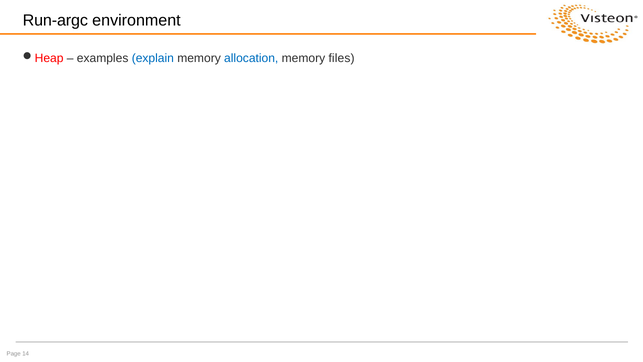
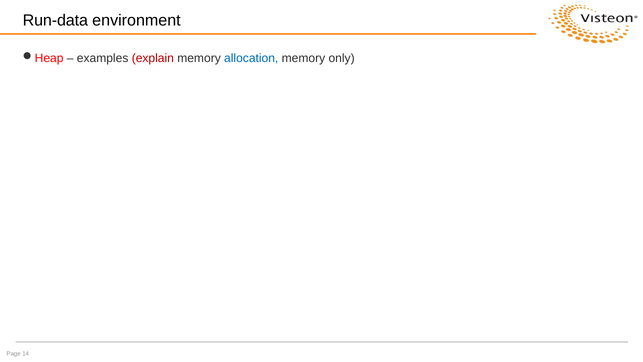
Run-argc: Run-argc -> Run-data
explain colour: blue -> red
files: files -> only
